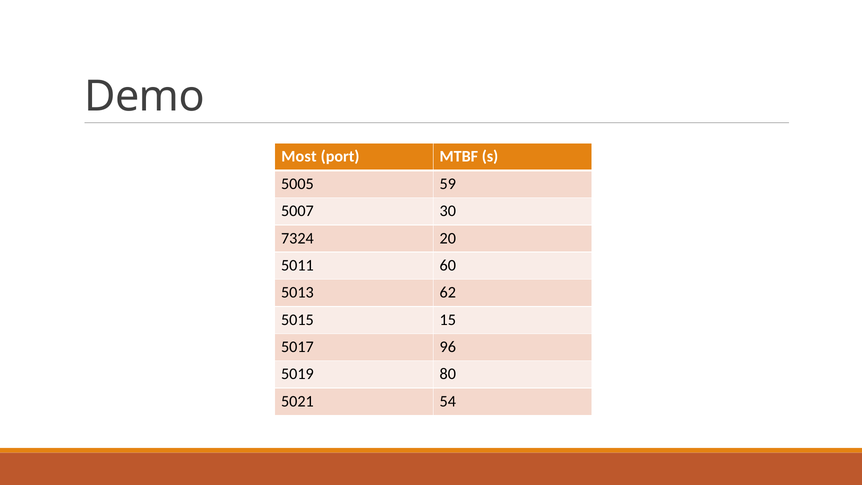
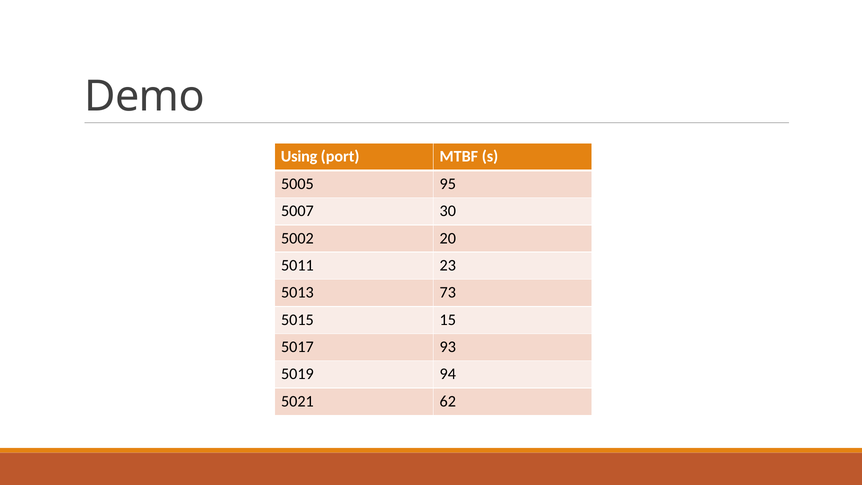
Most: Most -> Using
59: 59 -> 95
7324: 7324 -> 5002
60: 60 -> 23
62: 62 -> 73
96: 96 -> 93
80: 80 -> 94
54: 54 -> 62
